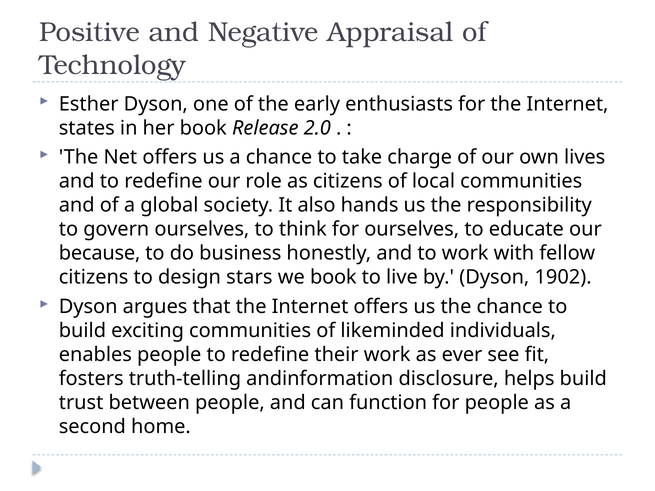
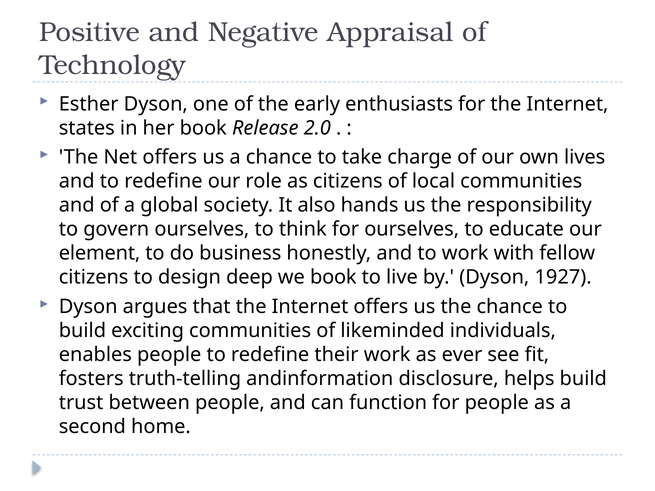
because: because -> element
stars: stars -> deep
1902: 1902 -> 1927
